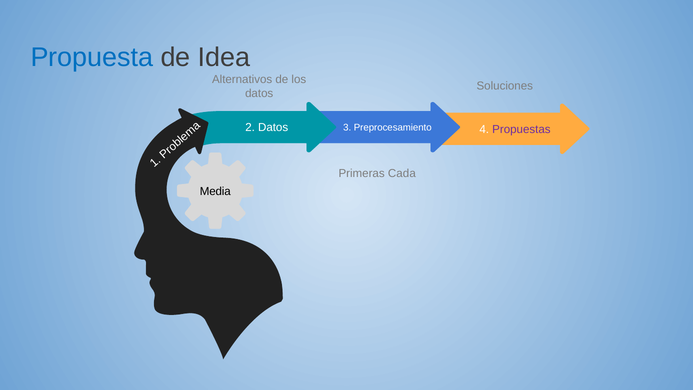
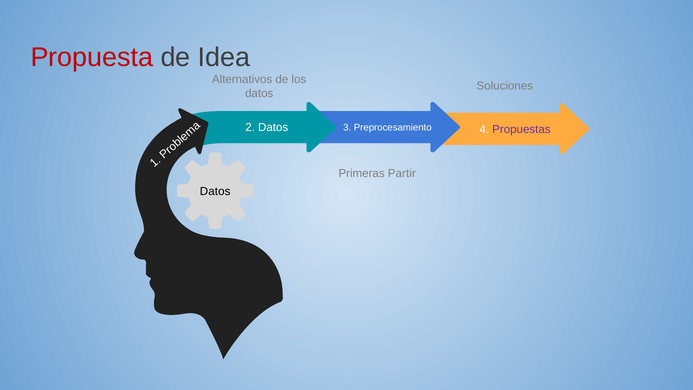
Propuesta colour: blue -> red
Cada: Cada -> Partir
Media at (215, 191): Media -> Datos
